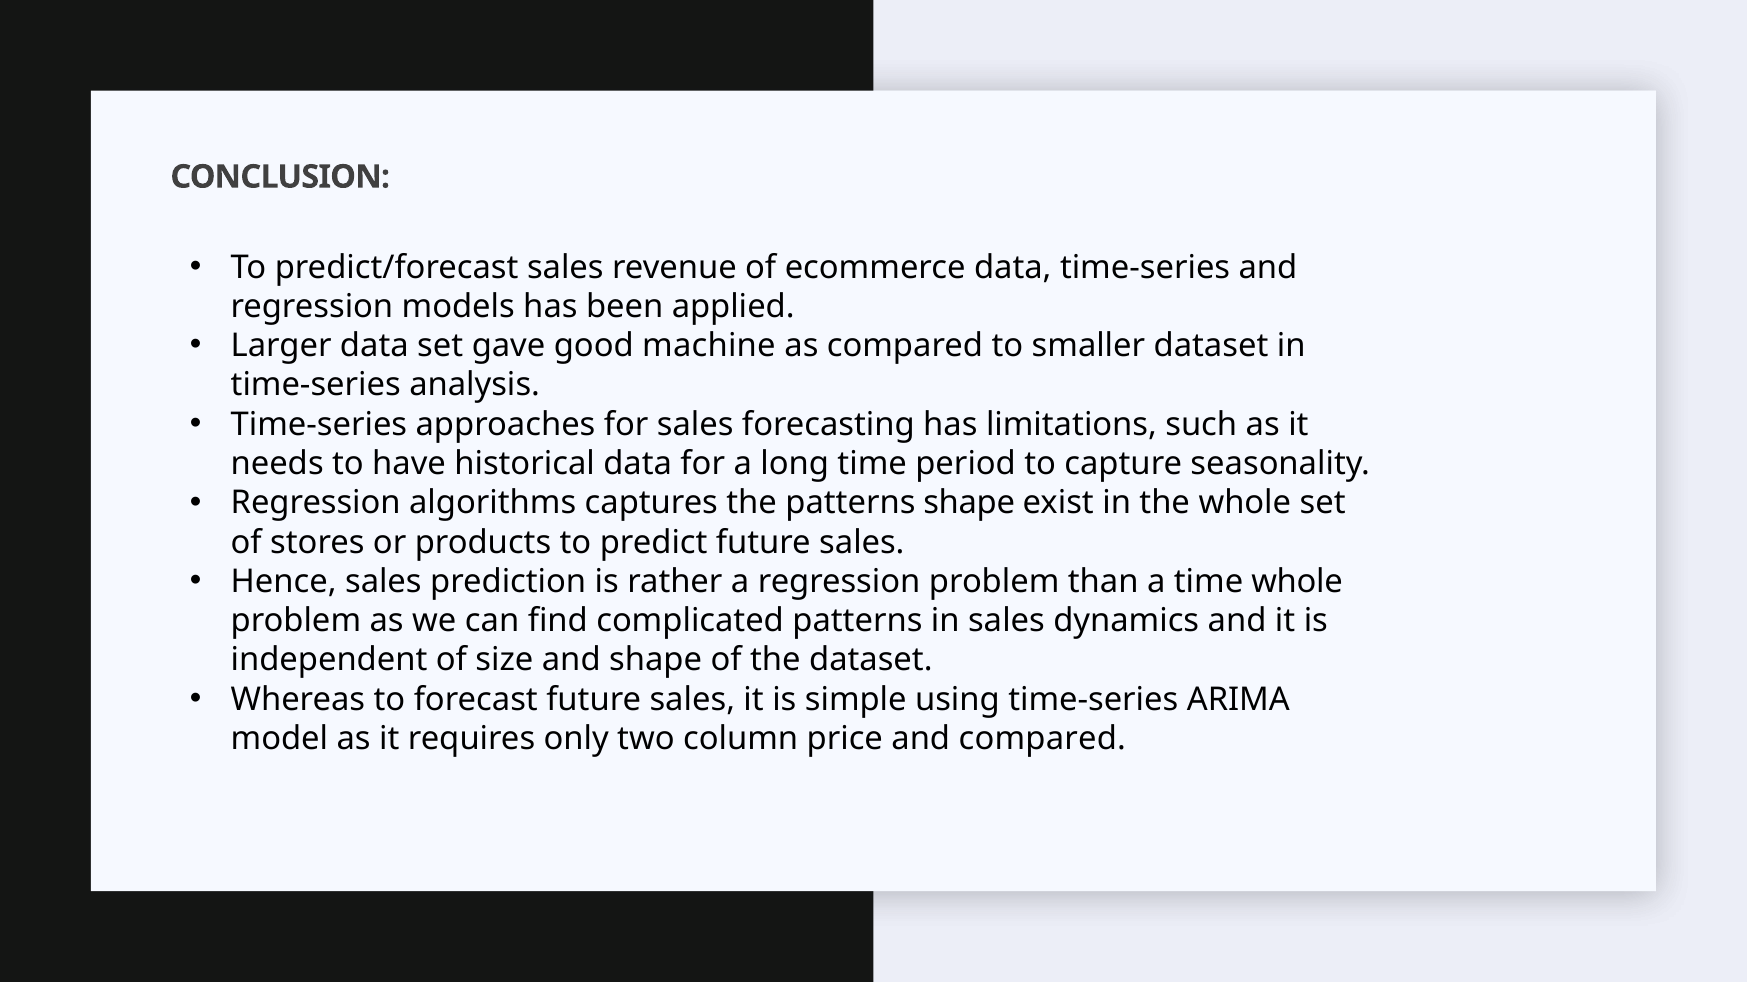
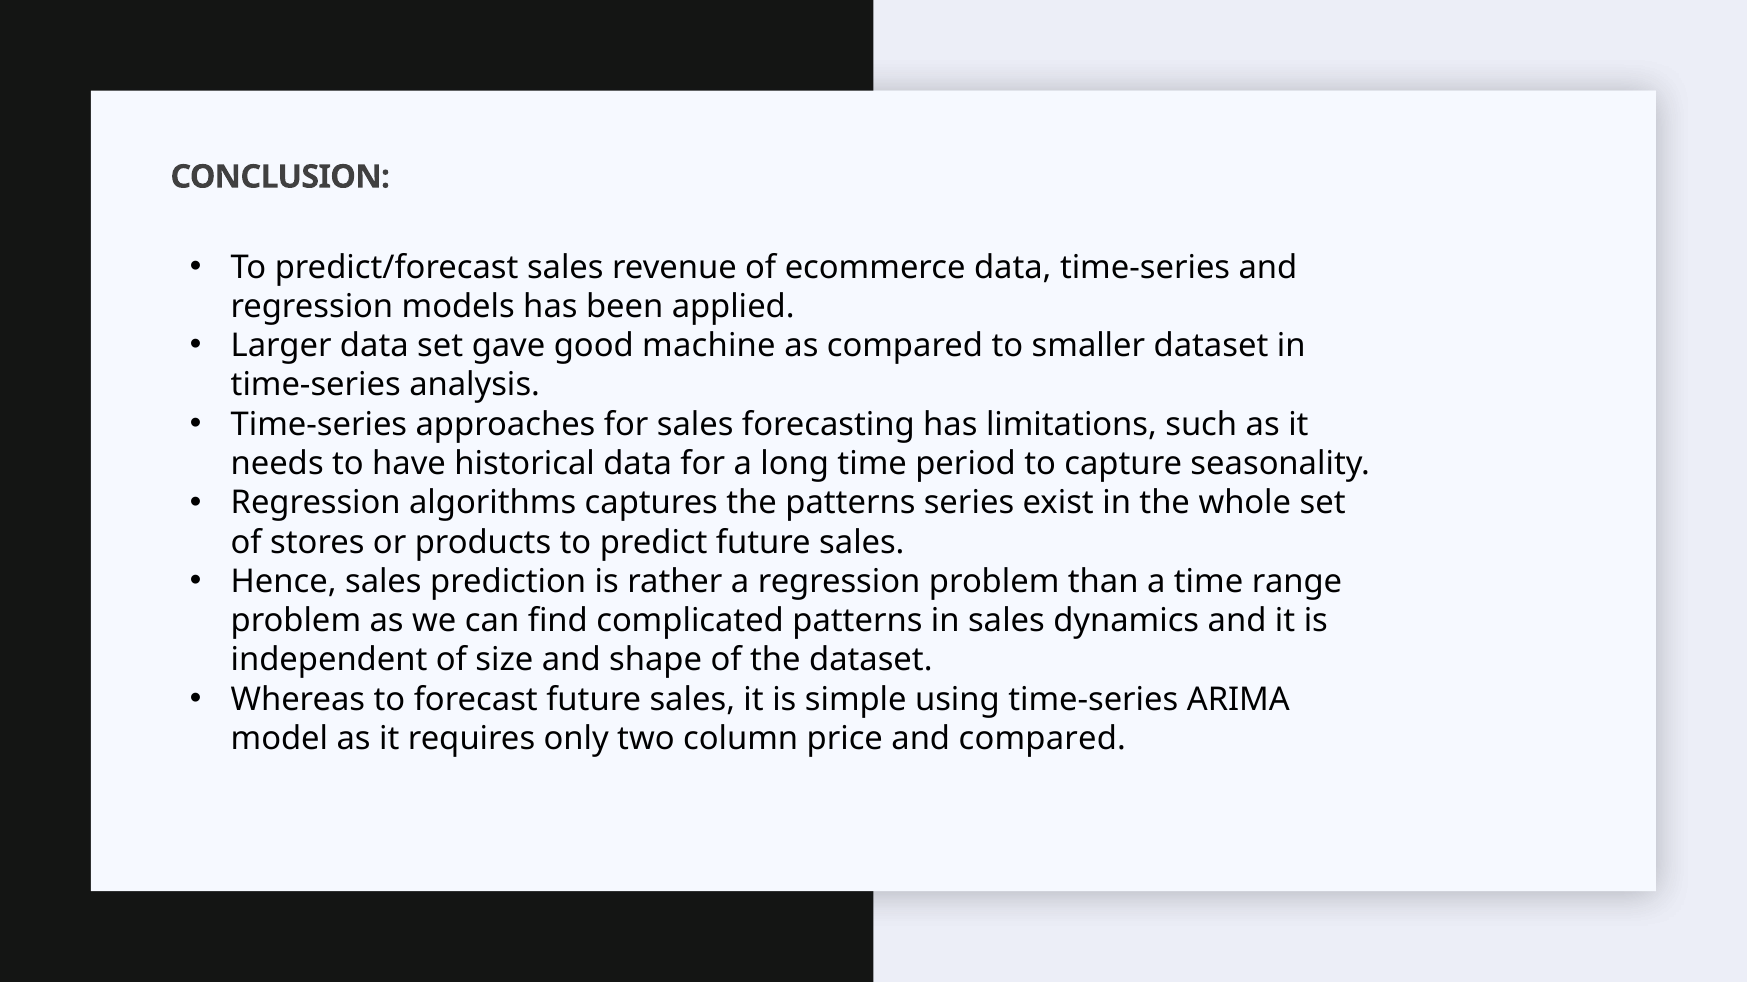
patterns shape: shape -> series
time whole: whole -> range
